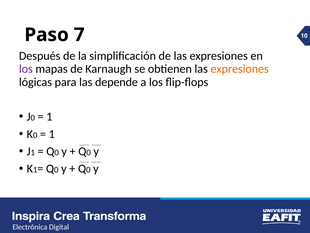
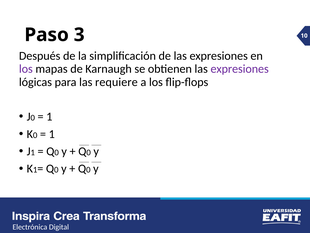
7: 7 -> 3
expresiones at (240, 69) colour: orange -> purple
depende: depende -> requiere
